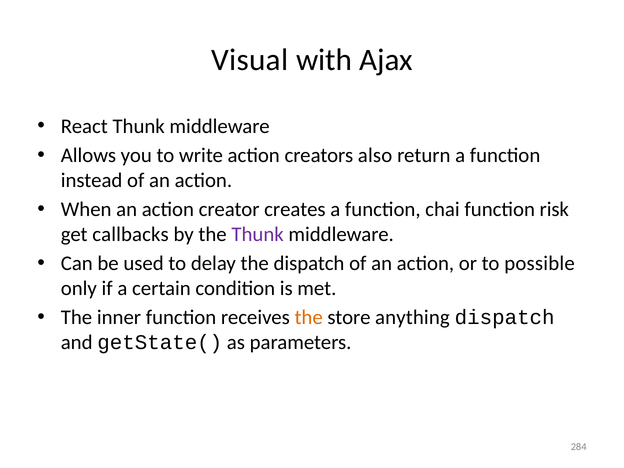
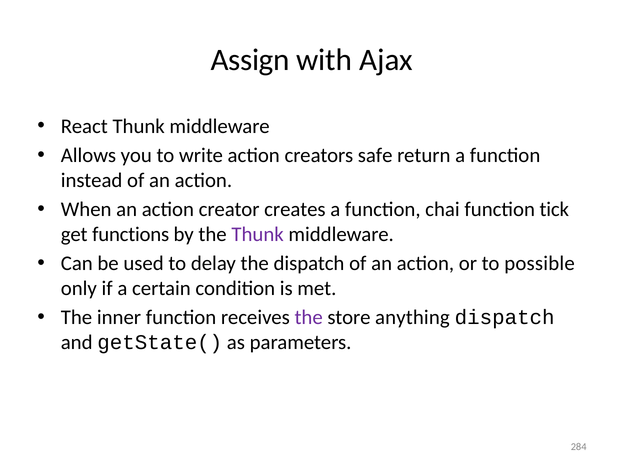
Visual: Visual -> Assign
also: also -> safe
risk: risk -> tick
callbacks: callbacks -> functions
the at (309, 318) colour: orange -> purple
